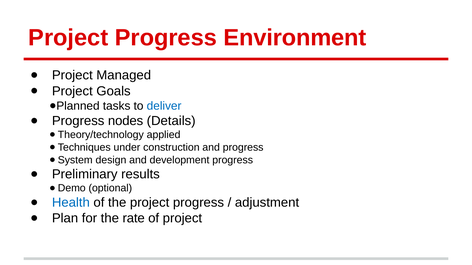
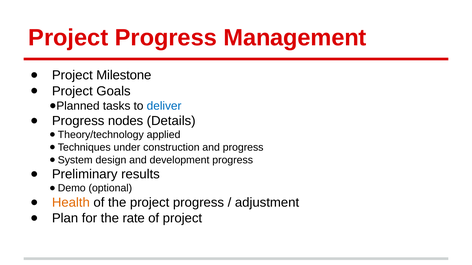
Environment: Environment -> Management
Managed: Managed -> Milestone
Health colour: blue -> orange
